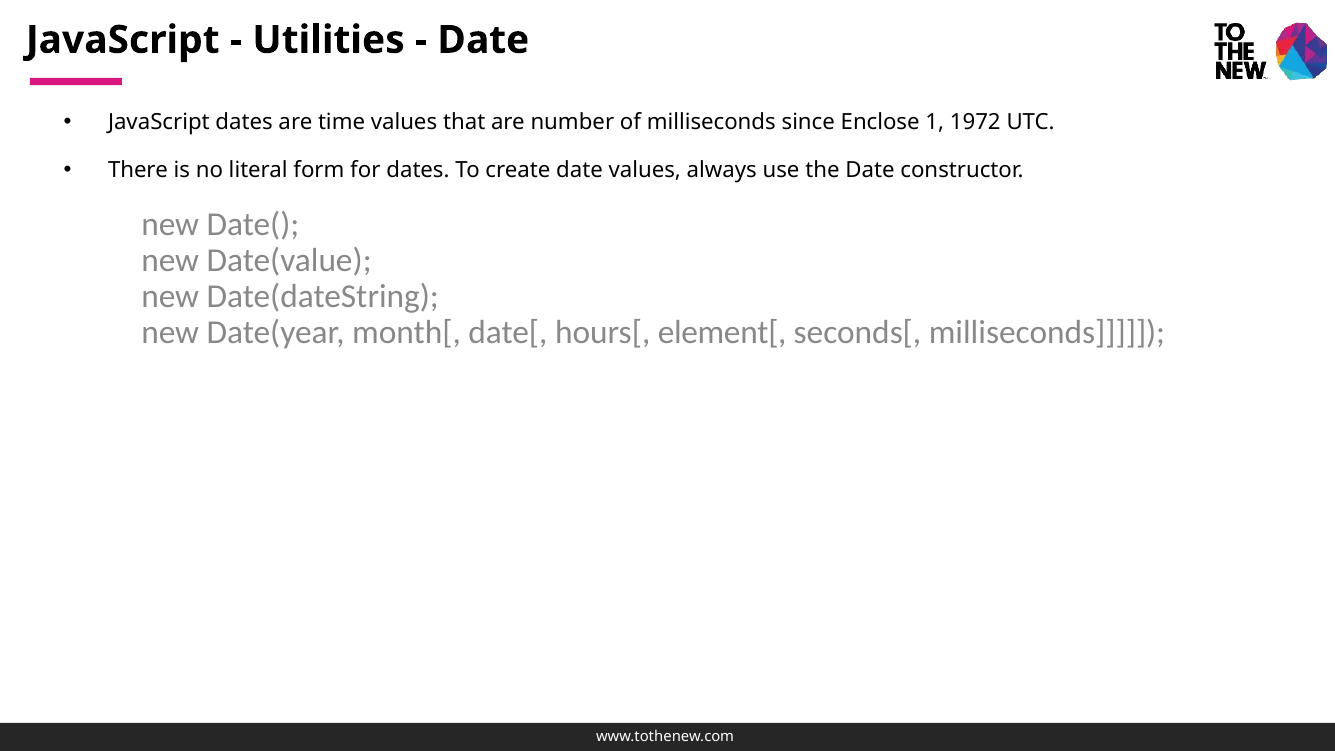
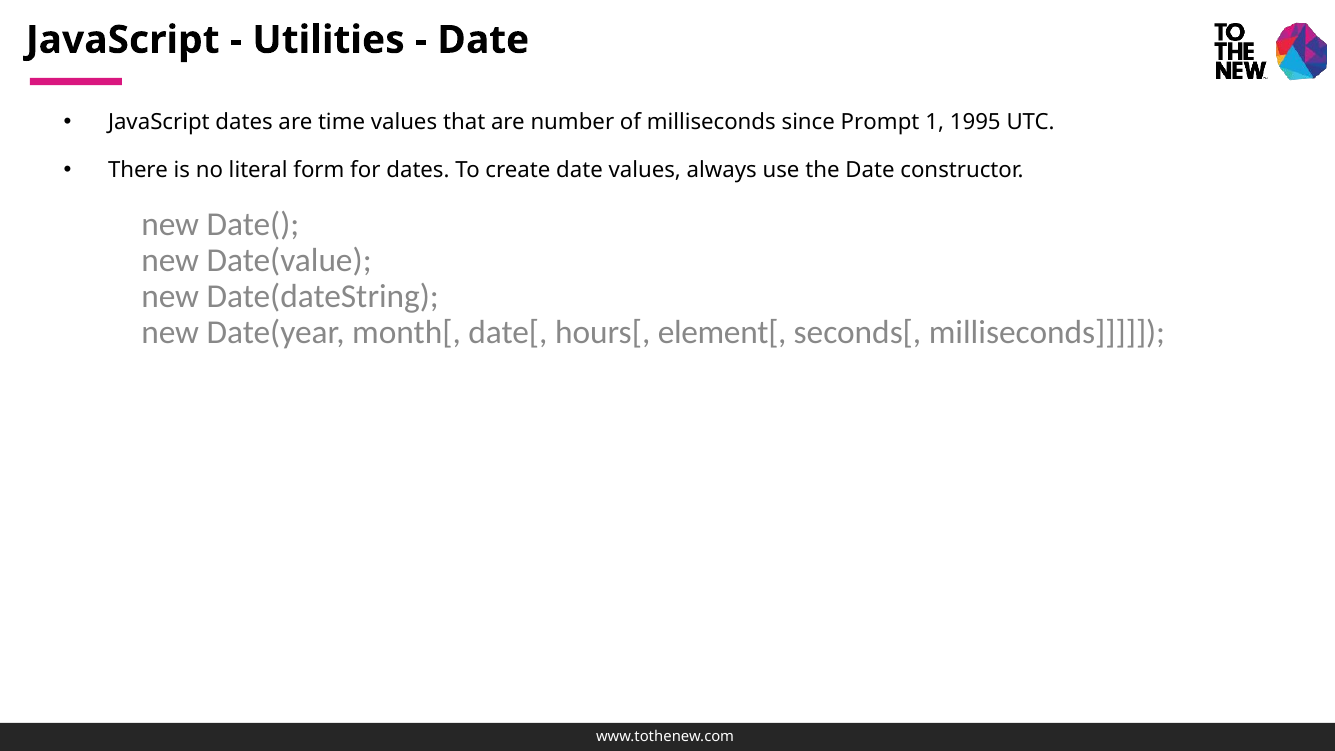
Enclose: Enclose -> Prompt
1972: 1972 -> 1995
